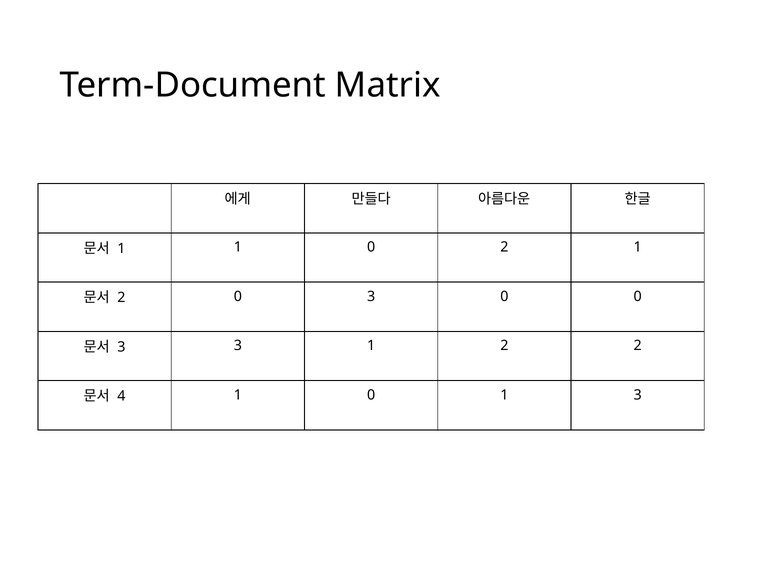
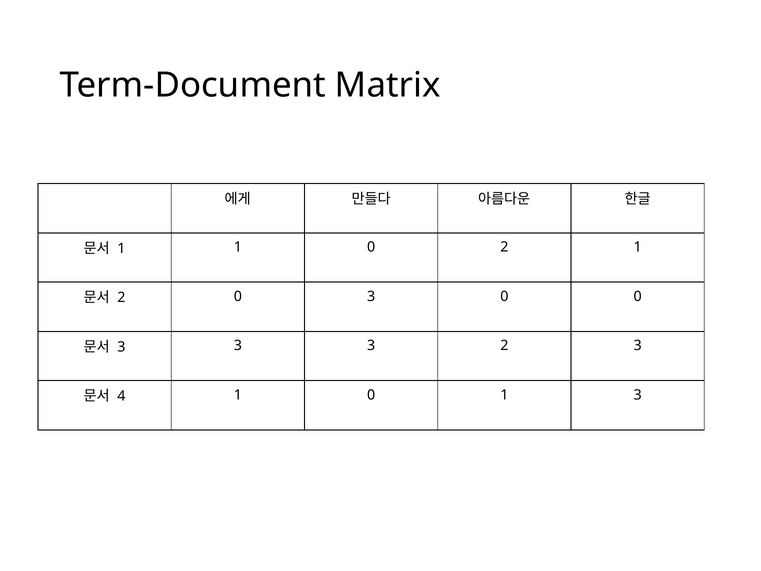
3 3 1: 1 -> 3
2 2: 2 -> 3
